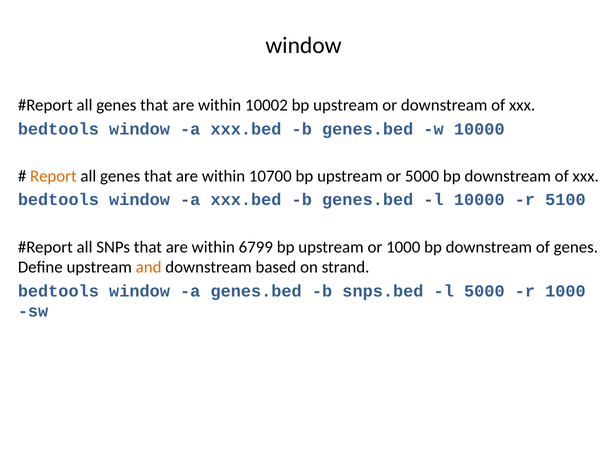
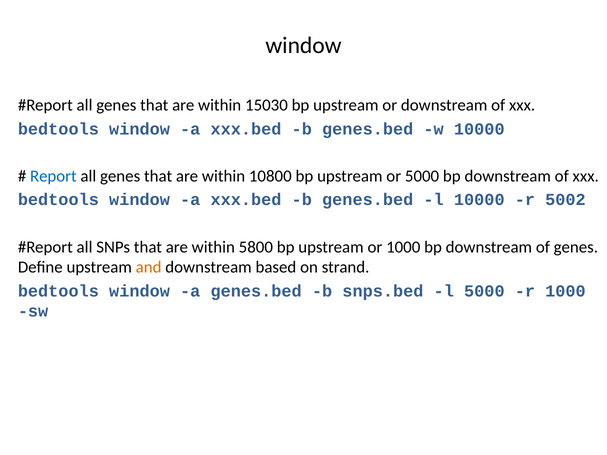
10002: 10002 -> 15030
Report colour: orange -> blue
10700: 10700 -> 10800
5100: 5100 -> 5002
6799: 6799 -> 5800
